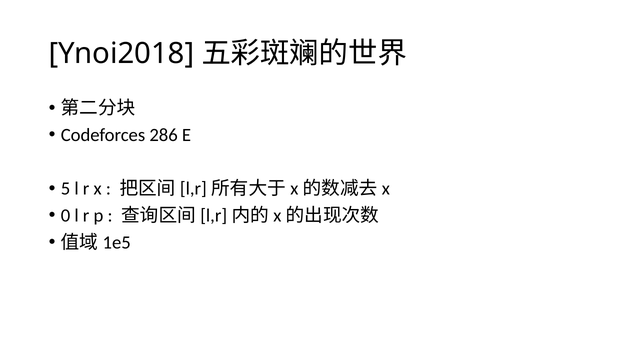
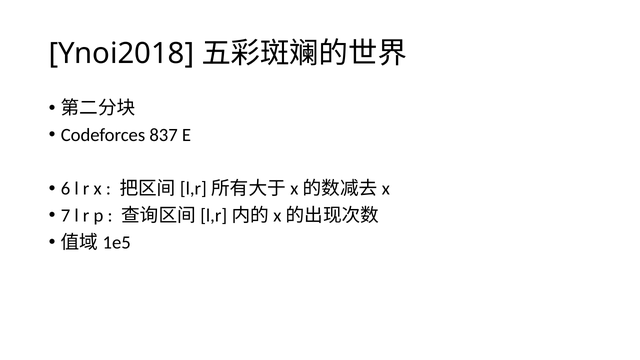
286: 286 -> 837
5: 5 -> 6
0: 0 -> 7
